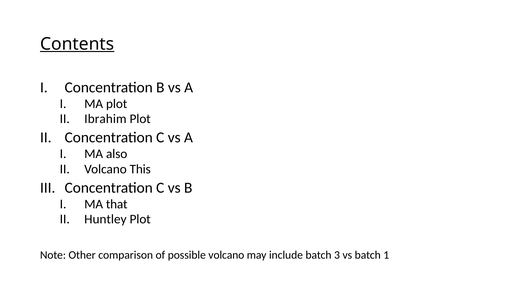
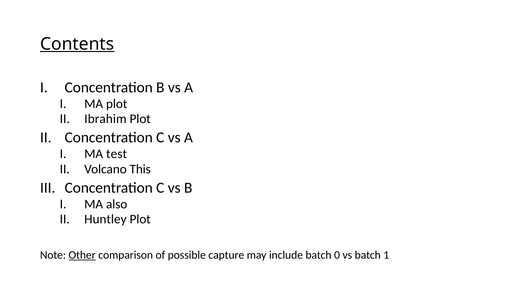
also: also -> test
that: that -> also
Other underline: none -> present
possible volcano: volcano -> capture
3: 3 -> 0
